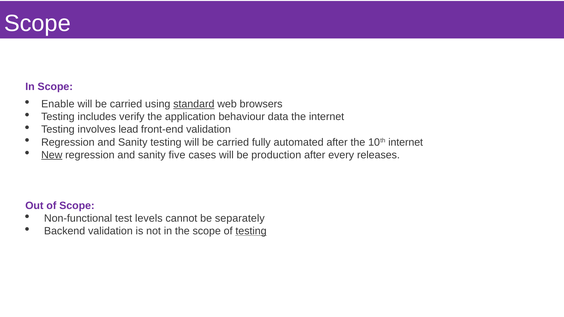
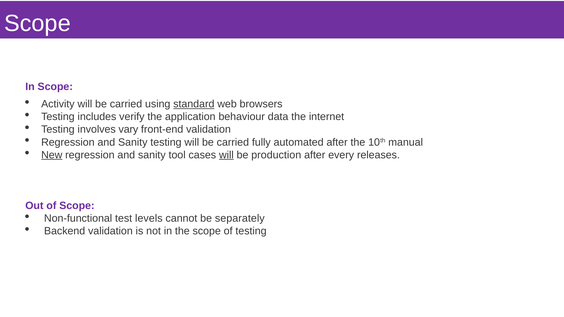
Enable: Enable -> Activity
lead: lead -> vary
10th internet: internet -> manual
five: five -> tool
will at (226, 155) underline: none -> present
testing at (251, 231) underline: present -> none
